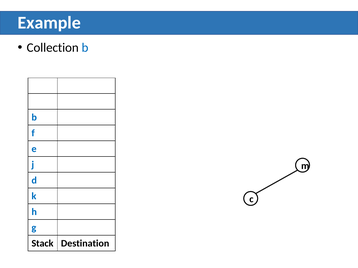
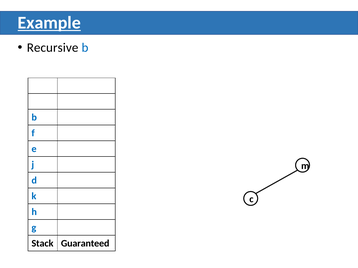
Example underline: none -> present
Collection: Collection -> Recursive
Destination: Destination -> Guaranteed
